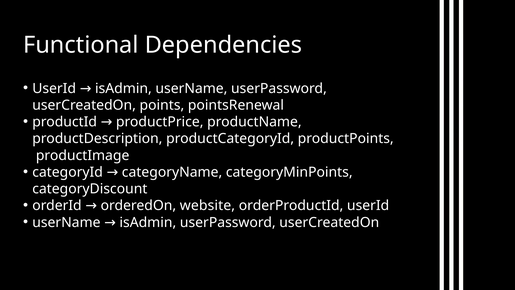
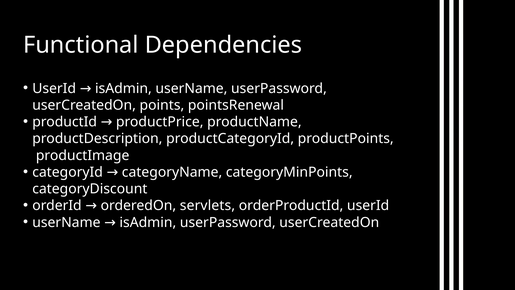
website: website -> servlets
